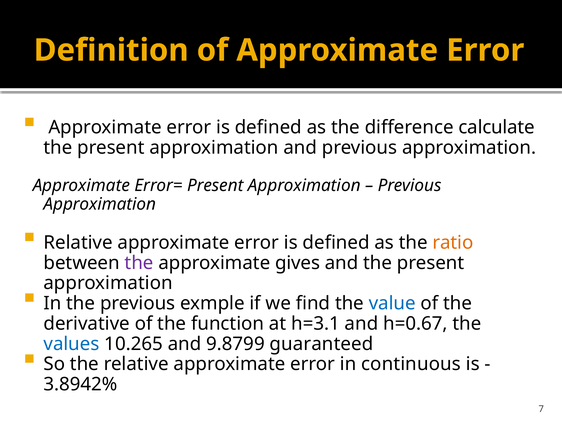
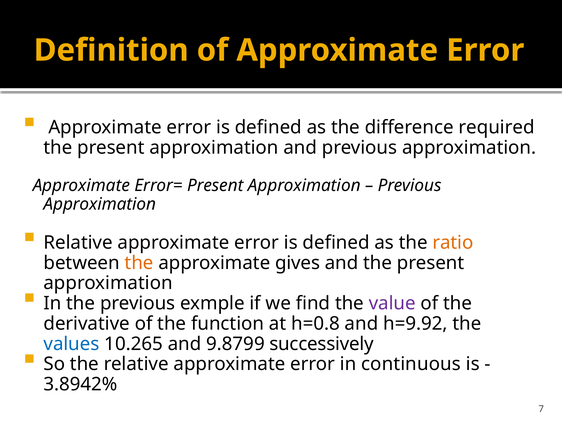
calculate: calculate -> required
the at (139, 263) colour: purple -> orange
value colour: blue -> purple
h=3.1: h=3.1 -> h=0.8
h=0.67: h=0.67 -> h=9.92
guaranteed: guaranteed -> successively
